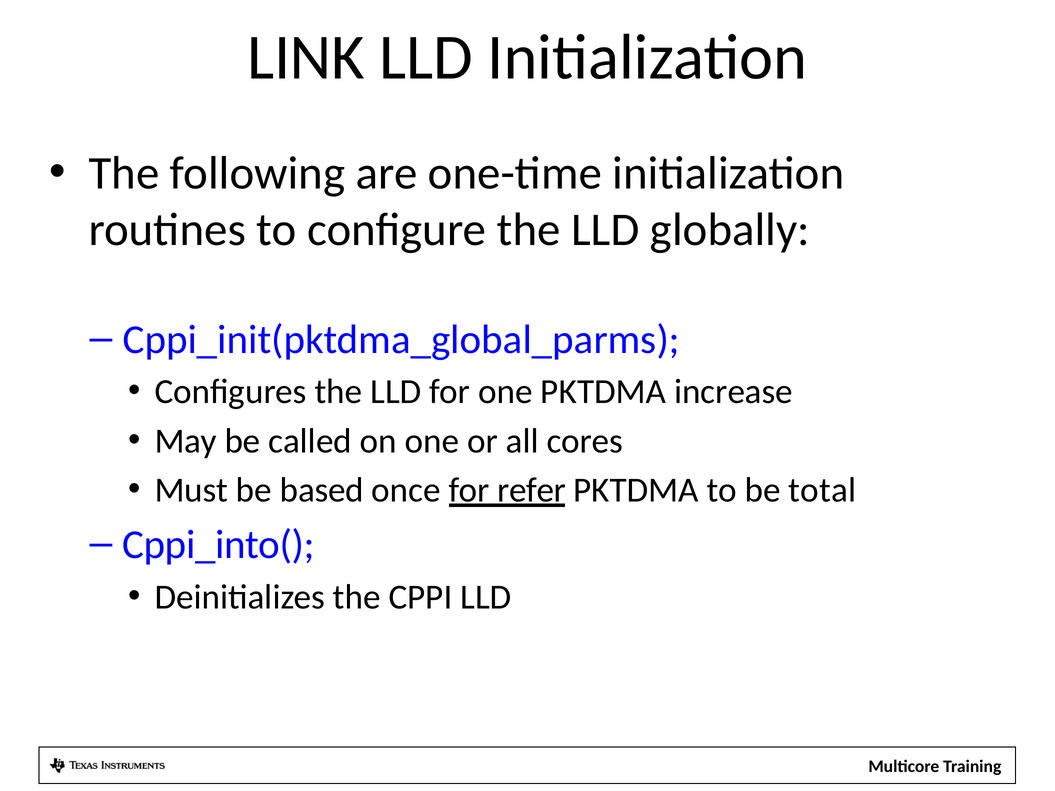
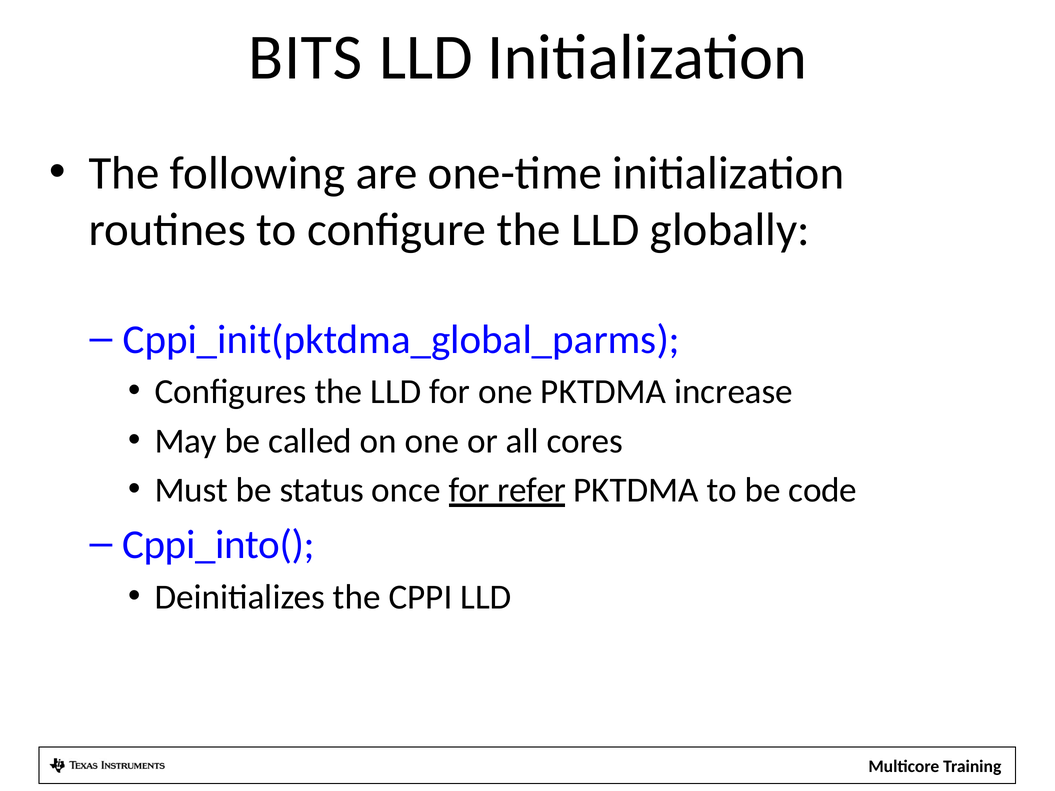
LINK: LINK -> BITS
based: based -> status
total: total -> code
